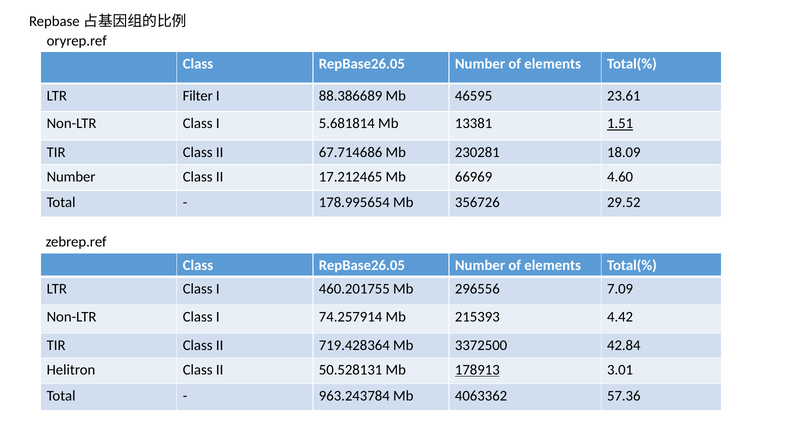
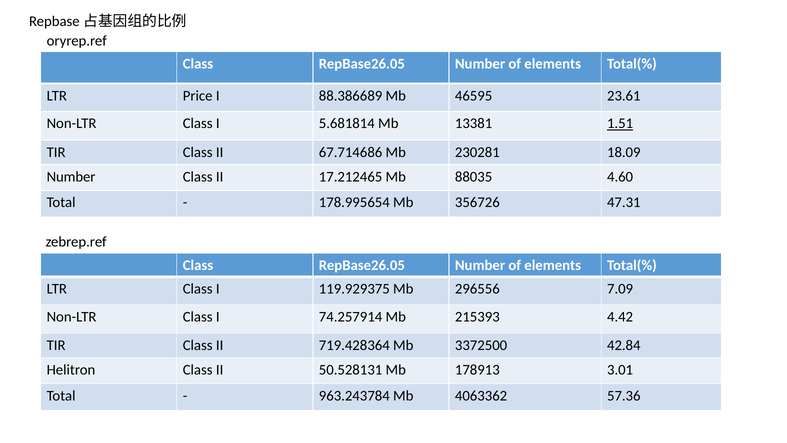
Filter: Filter -> Price
66969: 66969 -> 88035
29.52: 29.52 -> 47.31
460.201755: 460.201755 -> 119.929375
178913 underline: present -> none
